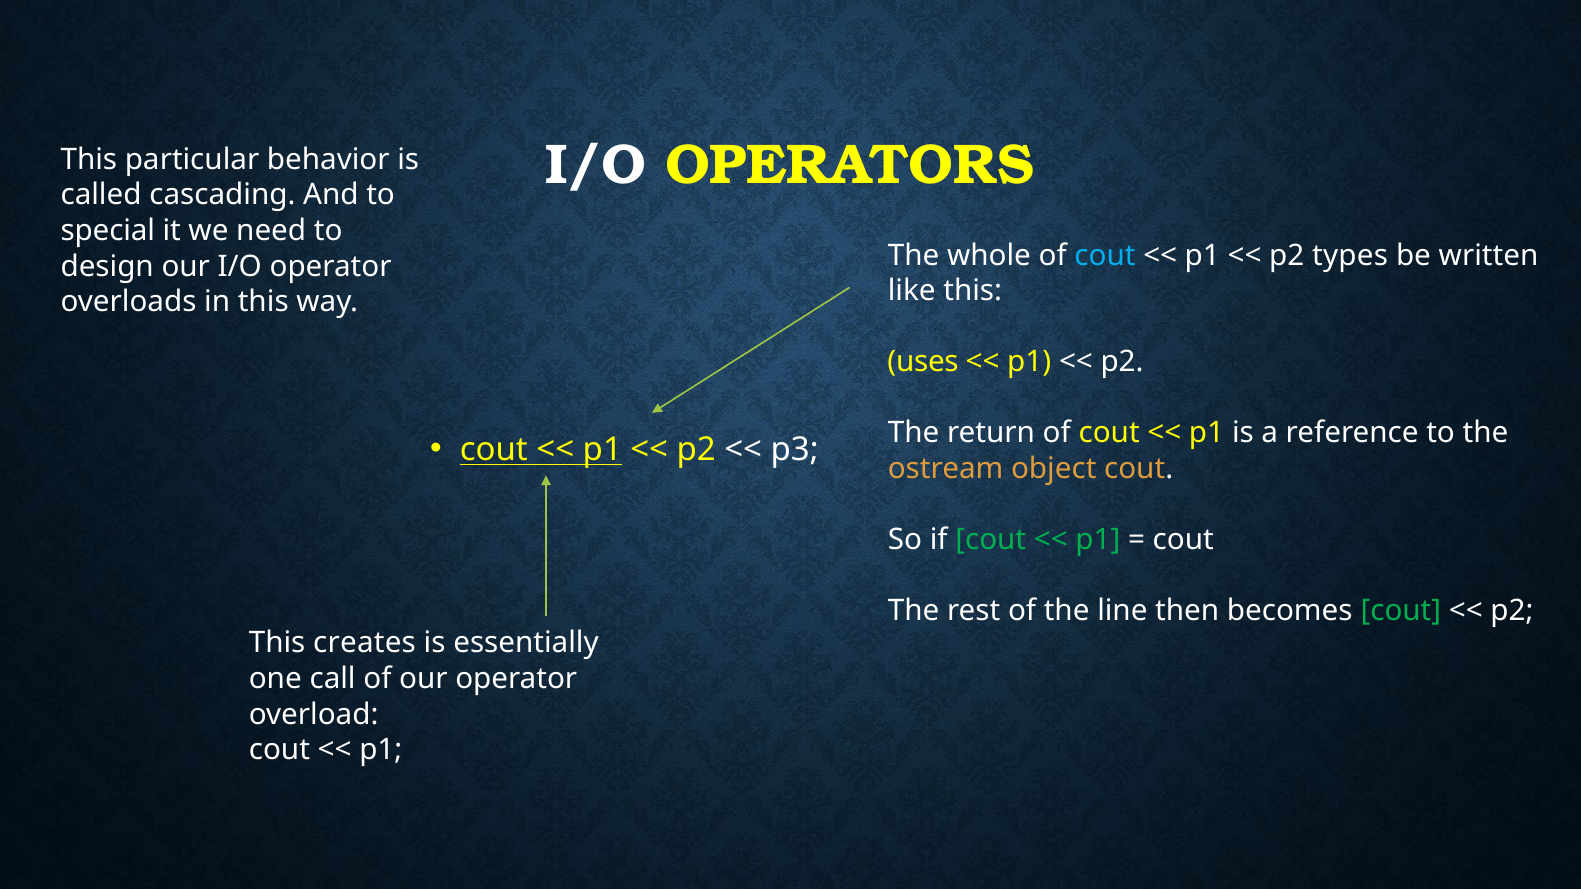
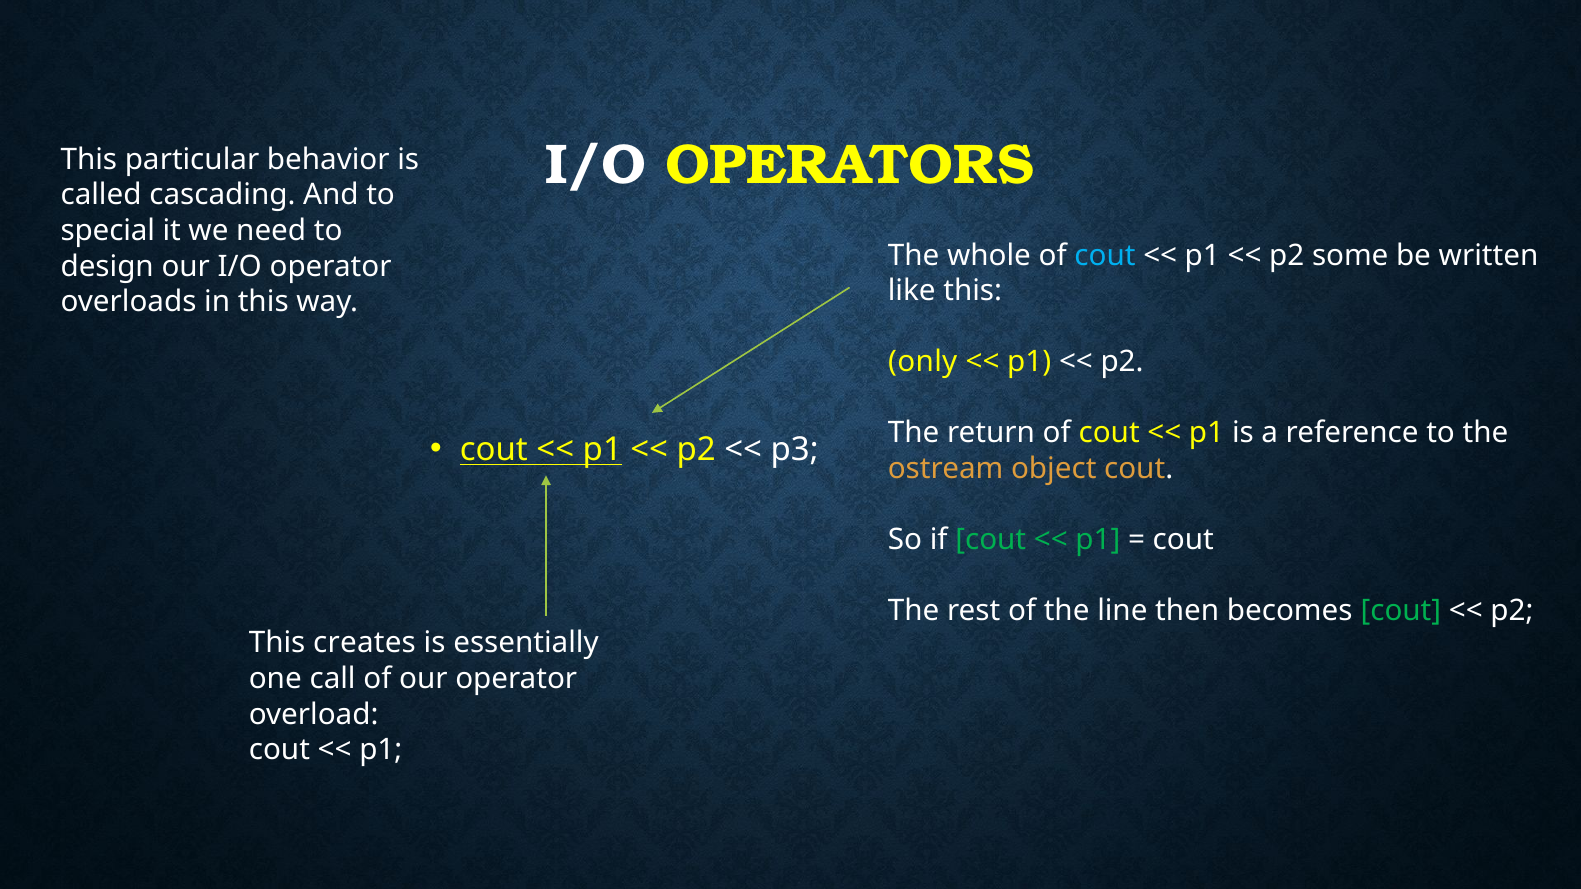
types: types -> some
uses: uses -> only
